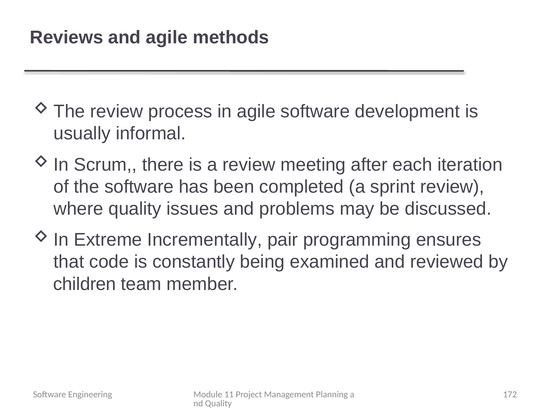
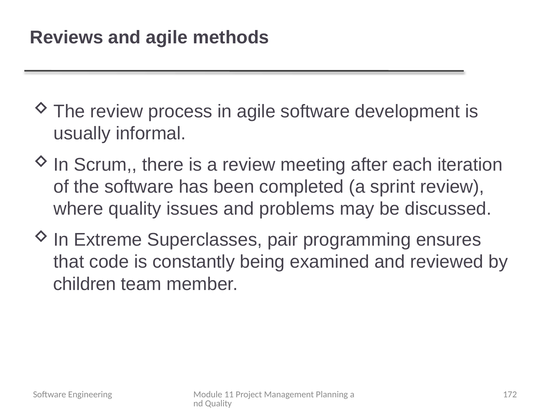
Incrementally: Incrementally -> Superclasses
